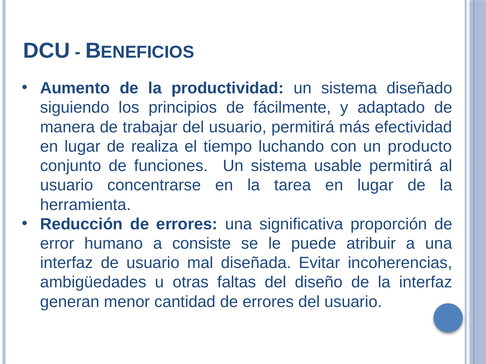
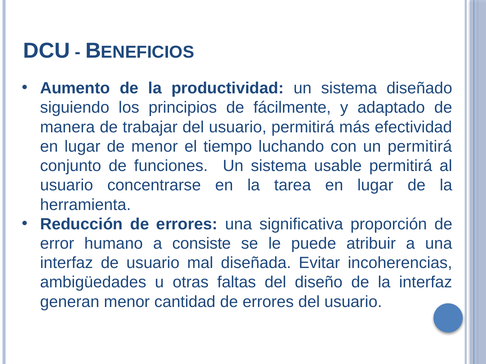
de realiza: realiza -> menor
un producto: producto -> permitirá
